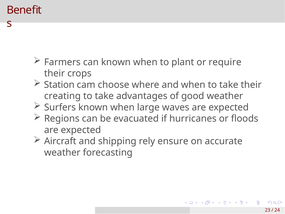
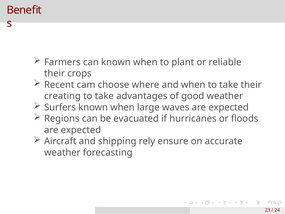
require: require -> reliable
Station: Station -> Recent
